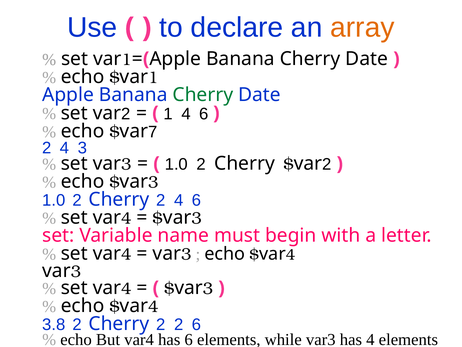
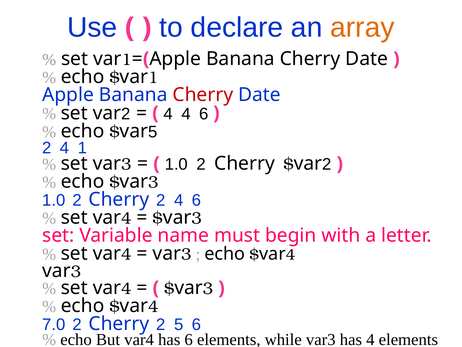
Cherry at (203, 95) colour: green -> red
1 at (168, 114): 1 -> 4
7 at (153, 132): 7 -> 5
4 3: 3 -> 1
3.8: 3.8 -> 7.0
2 2: 2 -> 5
